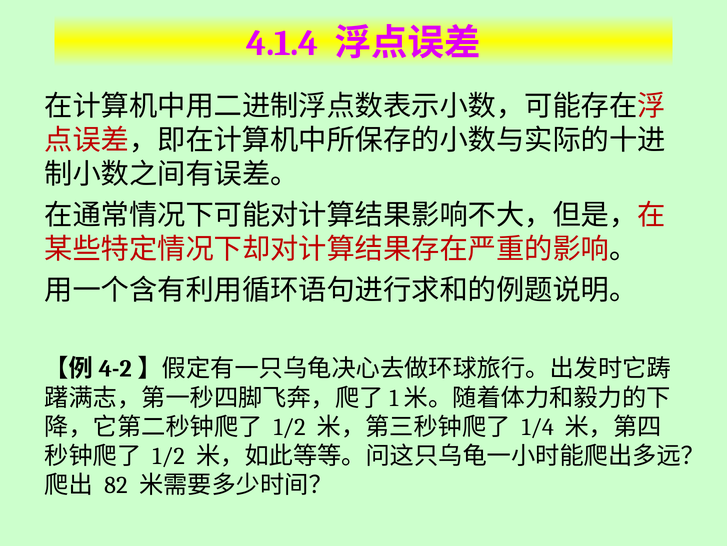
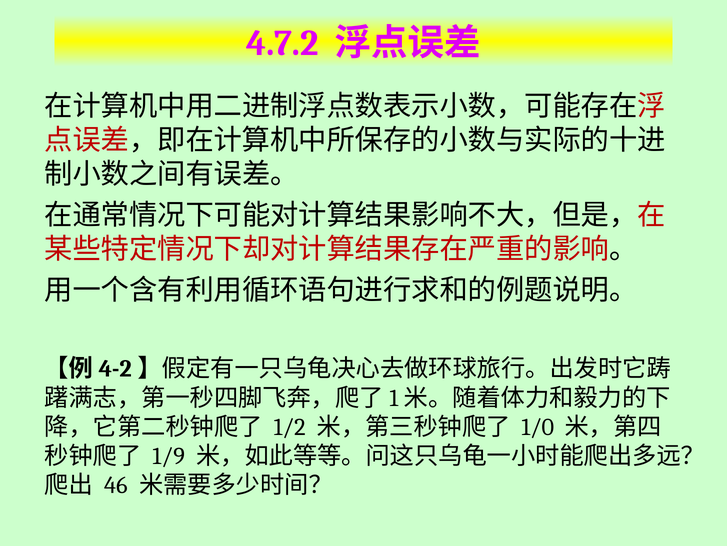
4.1.4: 4.1.4 -> 4.7.2
1/4: 1/4 -> 1/0
1/2 at (169, 456): 1/2 -> 1/9
82: 82 -> 46
